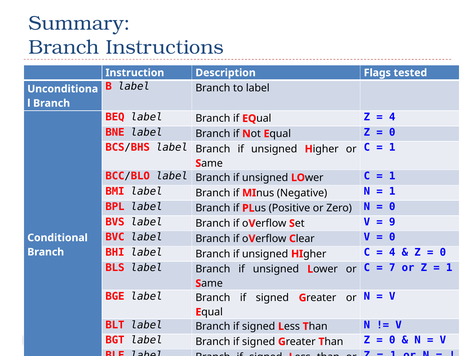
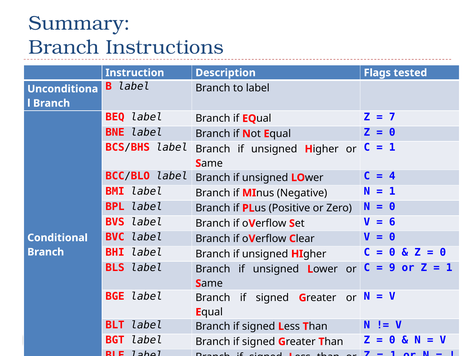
4 at (392, 117): 4 -> 7
1 at (392, 176): 1 -> 4
9: 9 -> 6
4 at (392, 253): 4 -> 0
7: 7 -> 9
